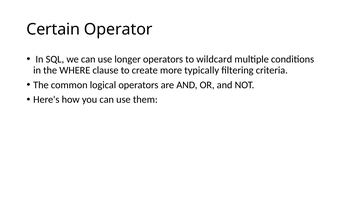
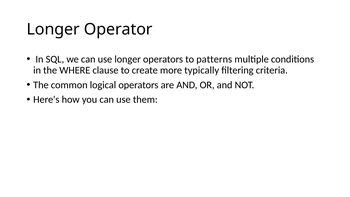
Certain at (53, 29): Certain -> Longer
wildcard: wildcard -> patterns
